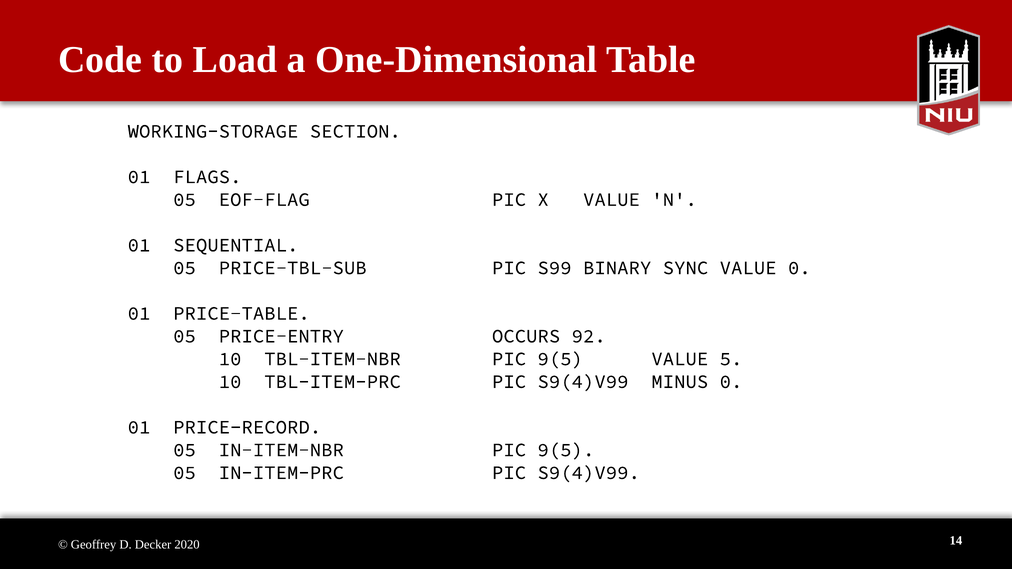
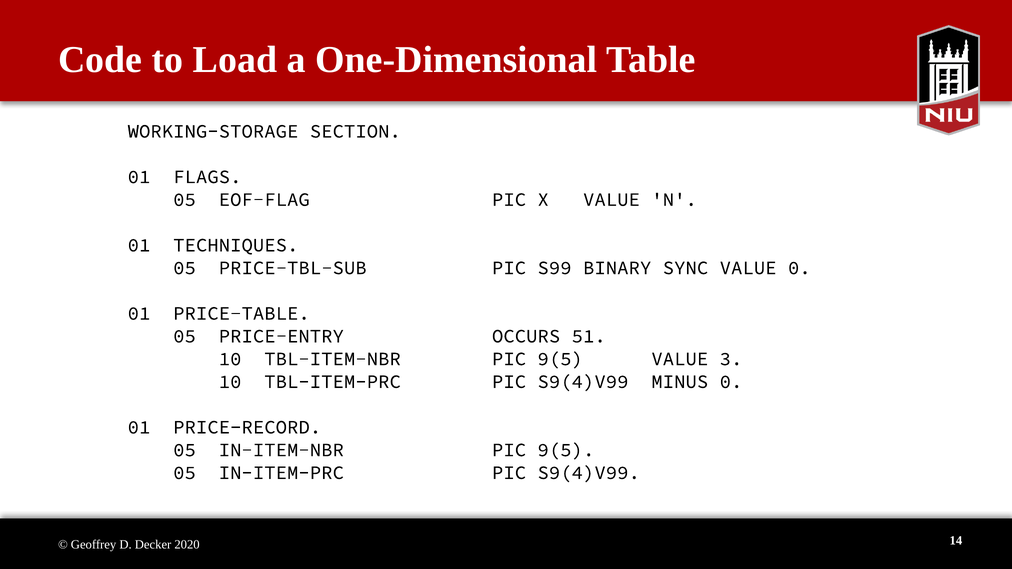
SEQUENTIAL: SEQUENTIAL -> TECHNIQUES
92: 92 -> 51
5: 5 -> 3
